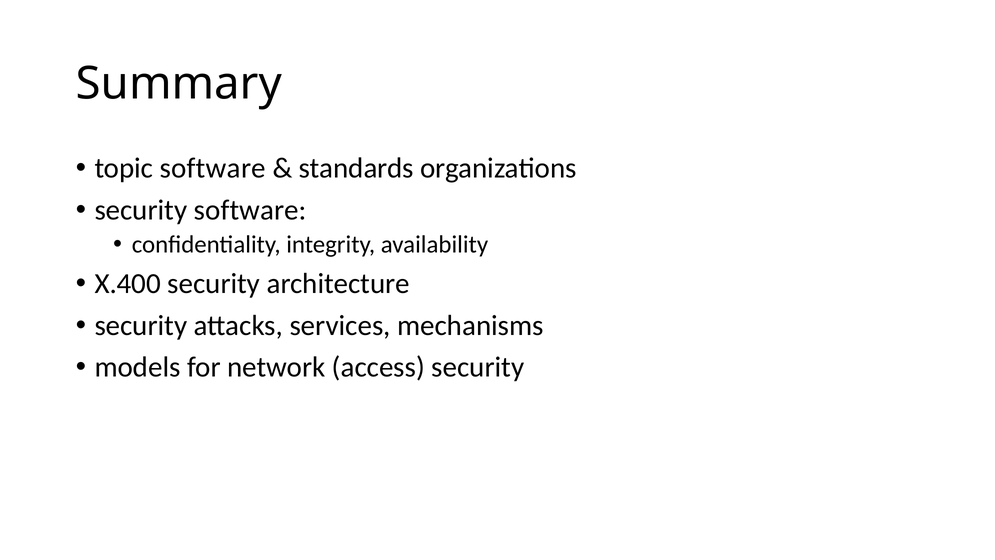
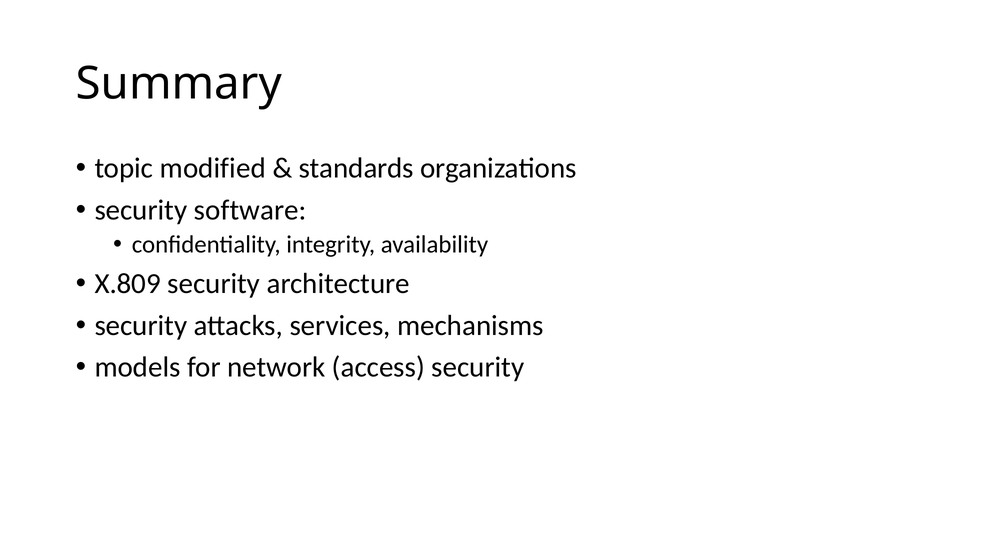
topic software: software -> modified
X.400: X.400 -> X.809
